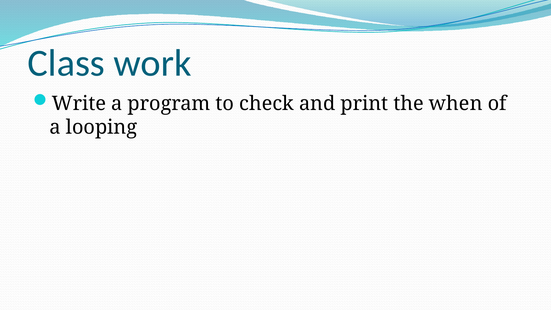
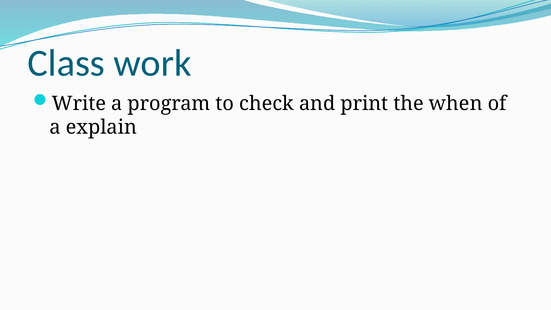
looping: looping -> explain
